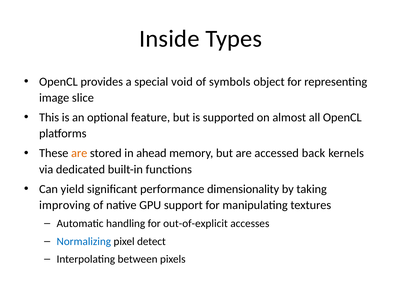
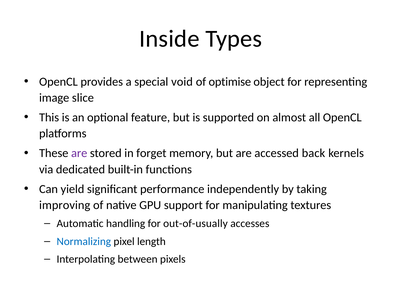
symbols: symbols -> optimise
are at (79, 154) colour: orange -> purple
ahead: ahead -> forget
dimensionality: dimensionality -> independently
out-of-explicit: out-of-explicit -> out-of-usually
detect: detect -> length
